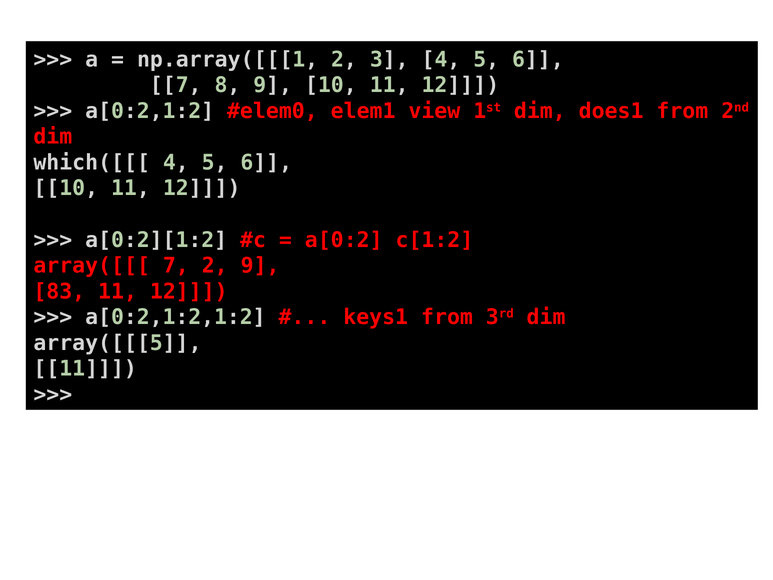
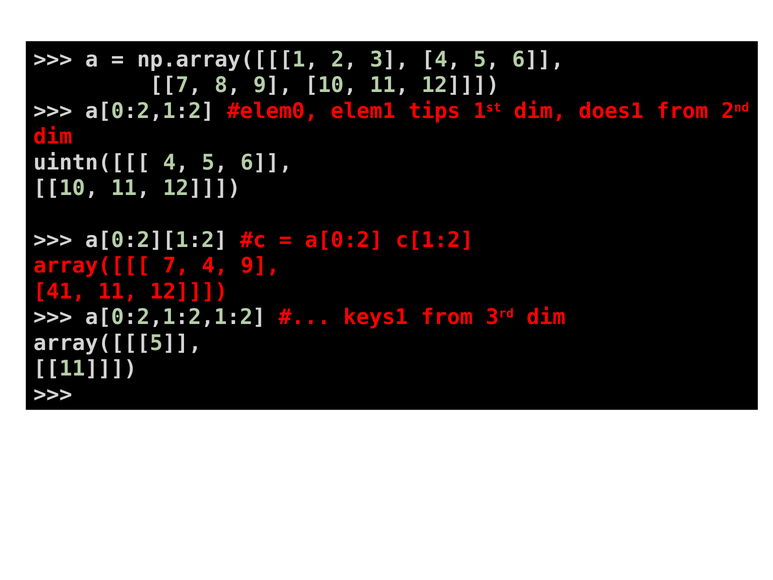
view: view -> tips
which([[[: which([[[ -> uintn([[[
7 2: 2 -> 4
83: 83 -> 41
